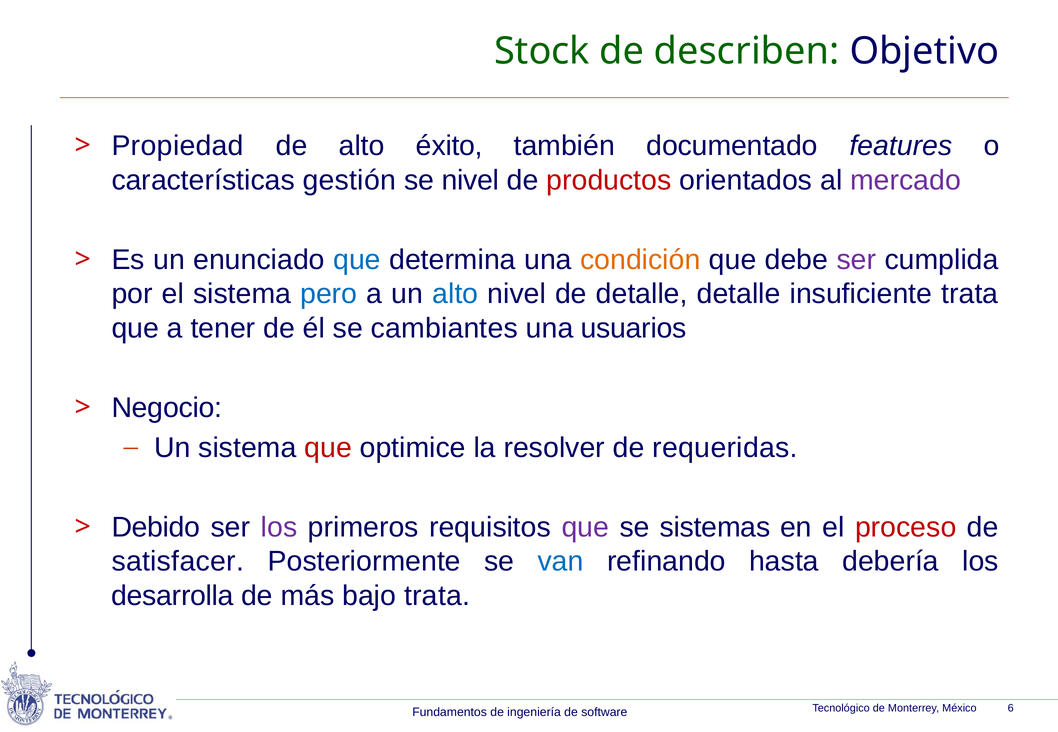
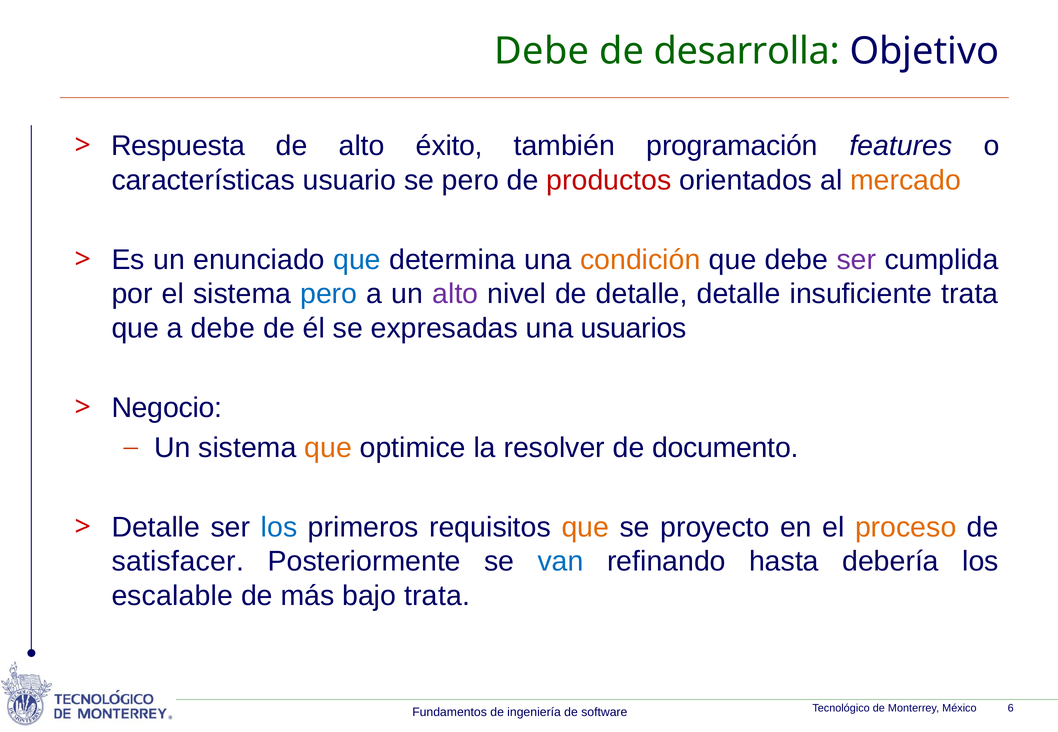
Stock at (542, 51): Stock -> Debe
describen: describen -> desarrolla
Propiedad: Propiedad -> Respuesta
documentado: documentado -> programación
gestión: gestión -> usuario
se nivel: nivel -> pero
mercado colour: purple -> orange
alto at (455, 294) colour: blue -> purple
a tener: tener -> debe
cambiantes: cambiantes -> expresadas
que at (328, 448) colour: red -> orange
requeridas: requeridas -> documento
Debido at (156, 528): Debido -> Detalle
los at (279, 528) colour: purple -> blue
que at (585, 528) colour: purple -> orange
sistemas: sistemas -> proyecto
proceso colour: red -> orange
desarrolla: desarrolla -> escalable
